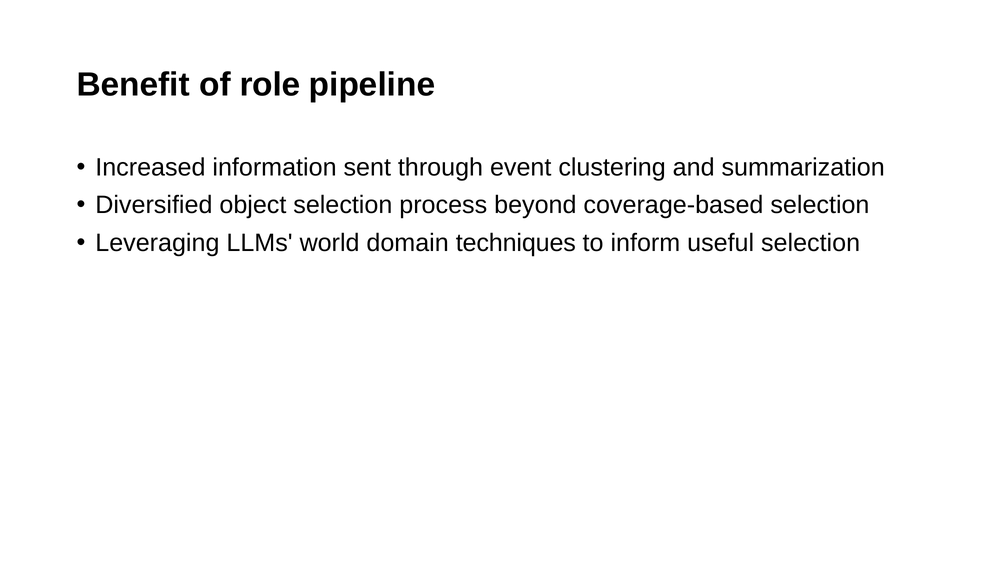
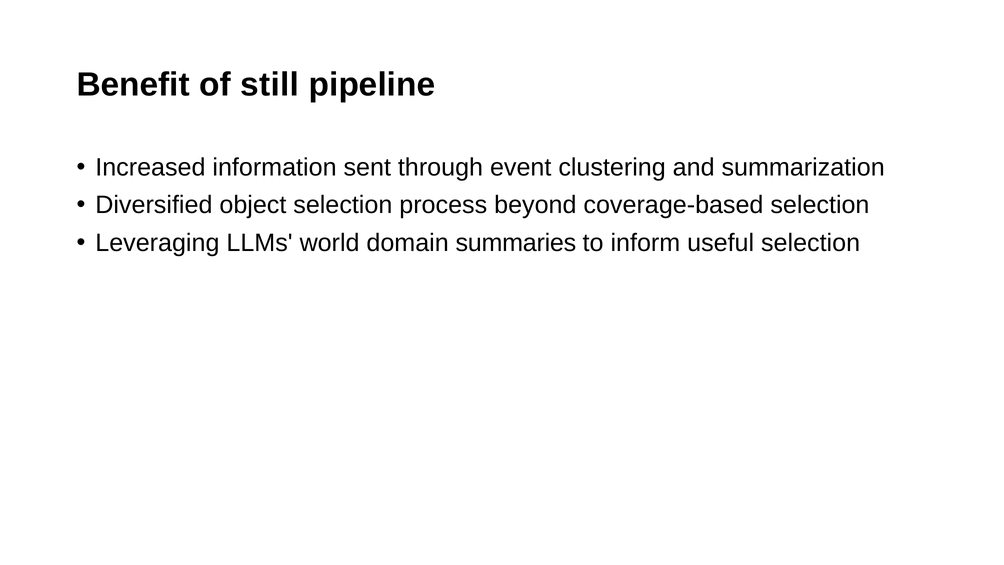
role: role -> still
techniques: techniques -> summaries
